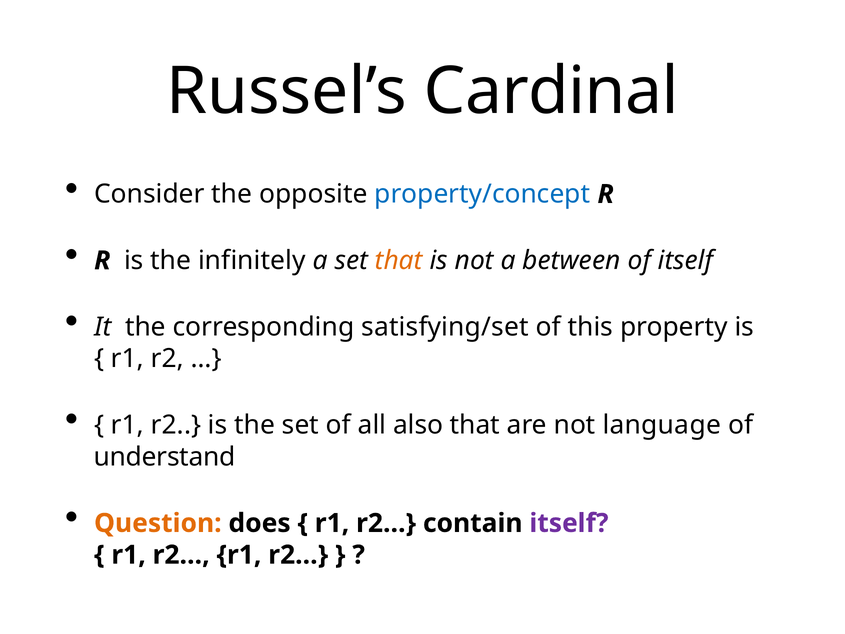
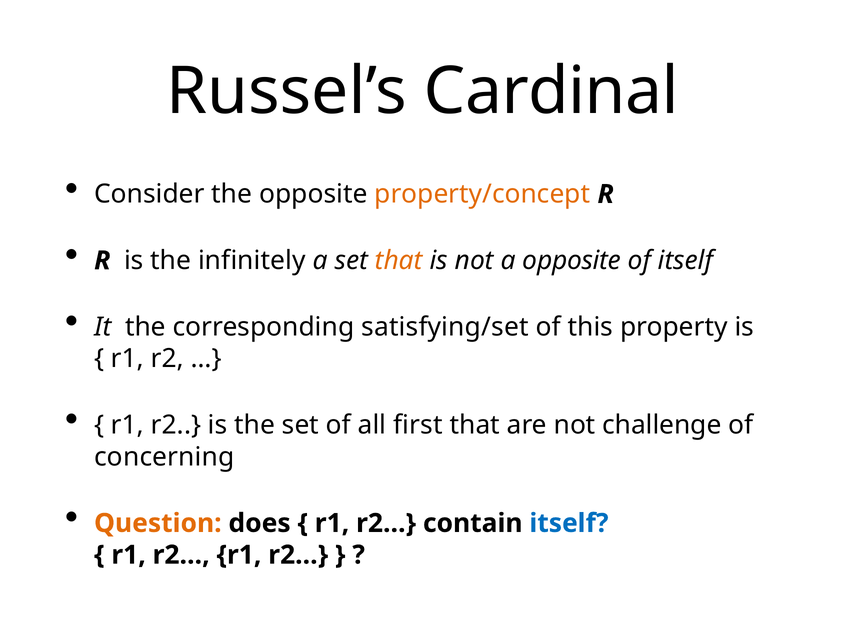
property/concept colour: blue -> orange
a between: between -> opposite
also: also -> first
language: language -> challenge
understand: understand -> concerning
itself at (569, 523) colour: purple -> blue
